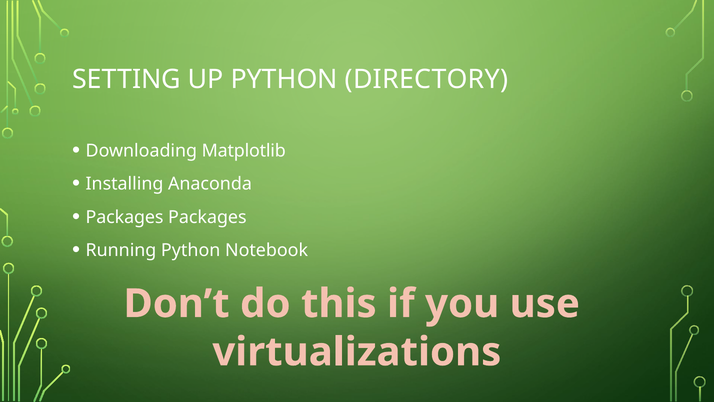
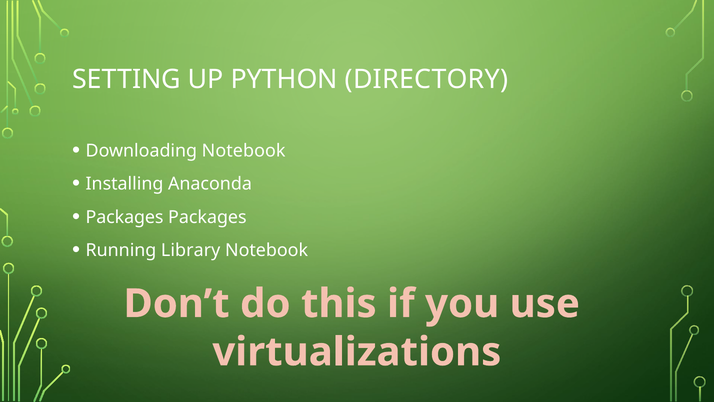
Downloading Matplotlib: Matplotlib -> Notebook
Running Python: Python -> Library
